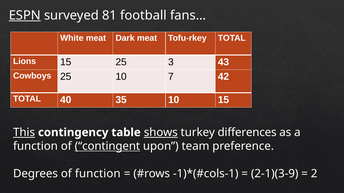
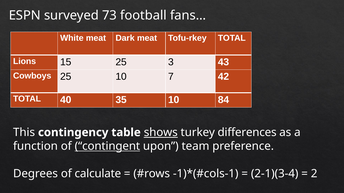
ESPN underline: present -> none
81: 81 -> 73
10 15: 15 -> 84
This underline: present -> none
of function: function -> calculate
2-1)(3-9: 2-1)(3-9 -> 2-1)(3-4
